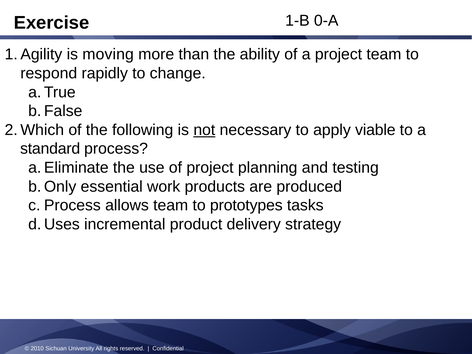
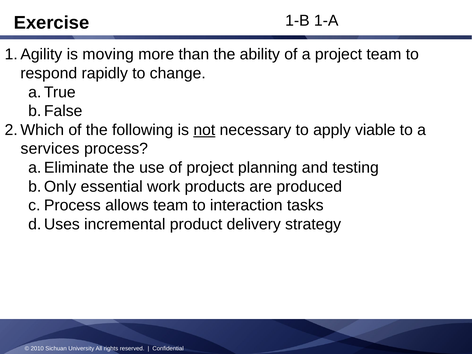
0-A: 0-A -> 1-A
standard: standard -> services
prototypes: prototypes -> interaction
